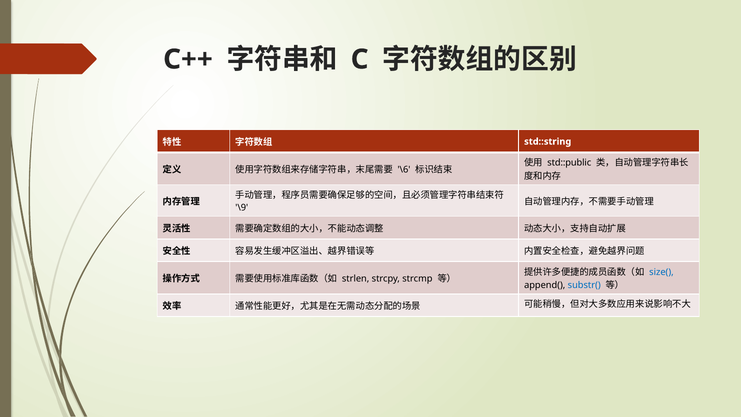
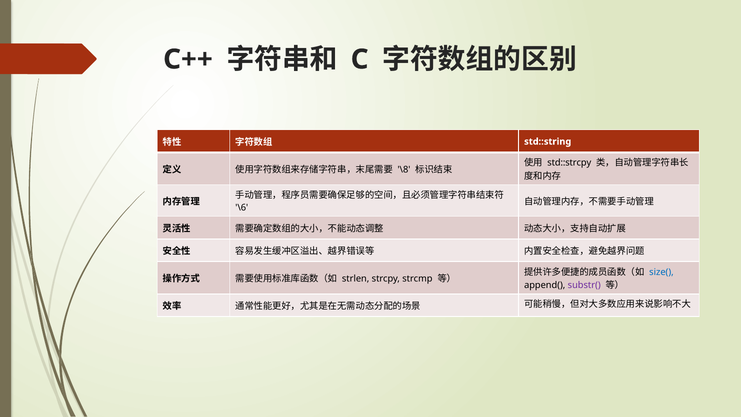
std::public: std::public -> std::strcpy
\6: \6 -> \8
\9: \9 -> \6
substr( colour: blue -> purple
